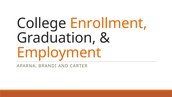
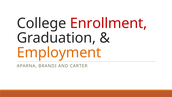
Enrollment colour: orange -> red
